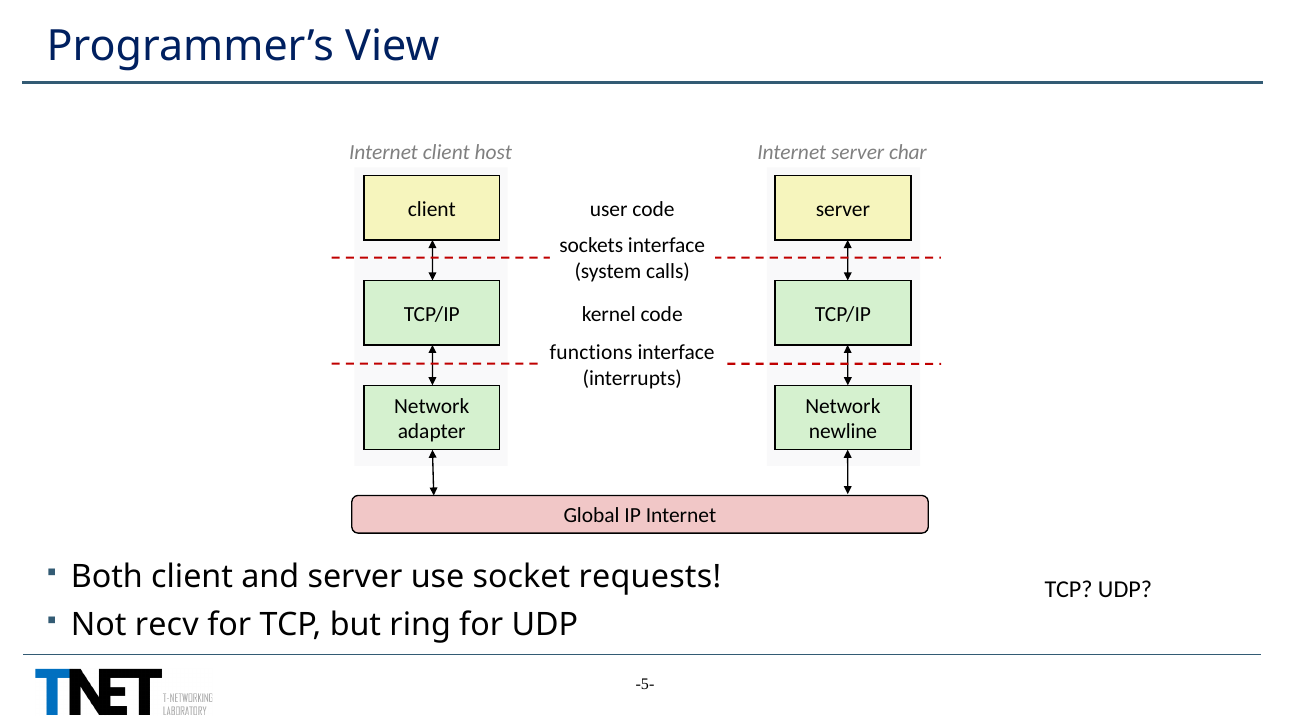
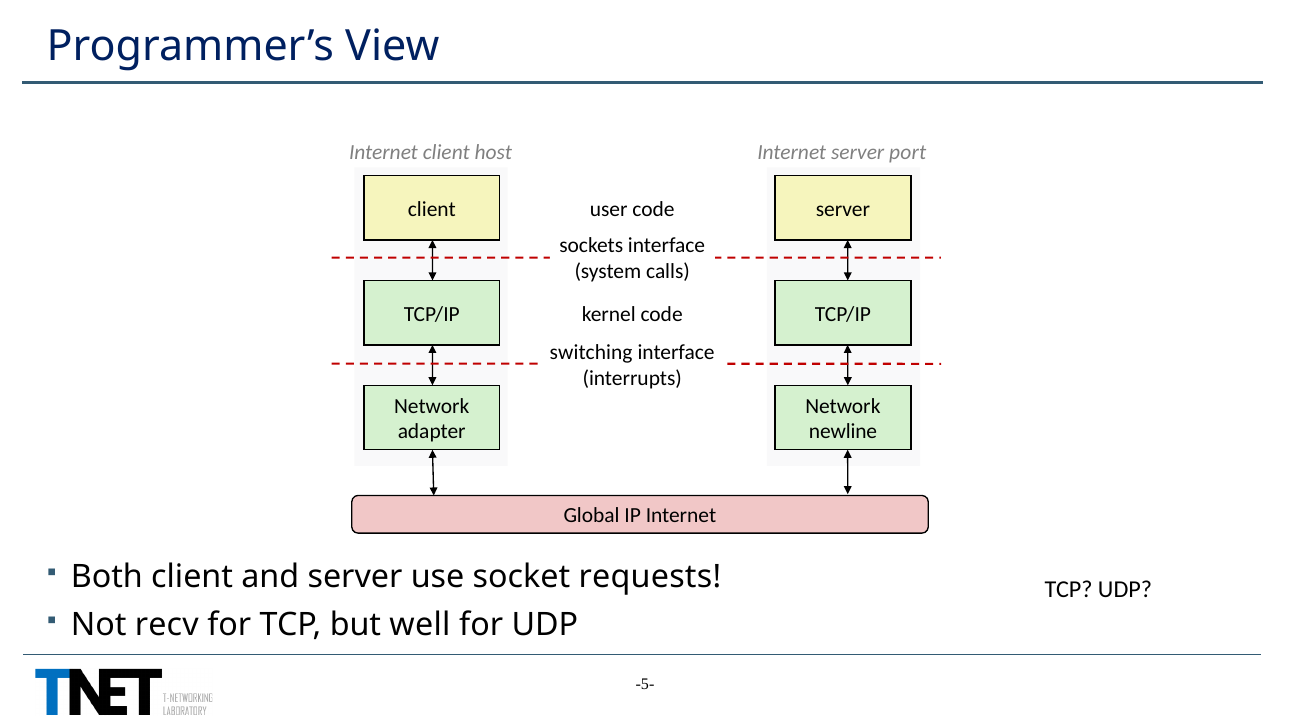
char: char -> port
functions: functions -> switching
ring: ring -> well
